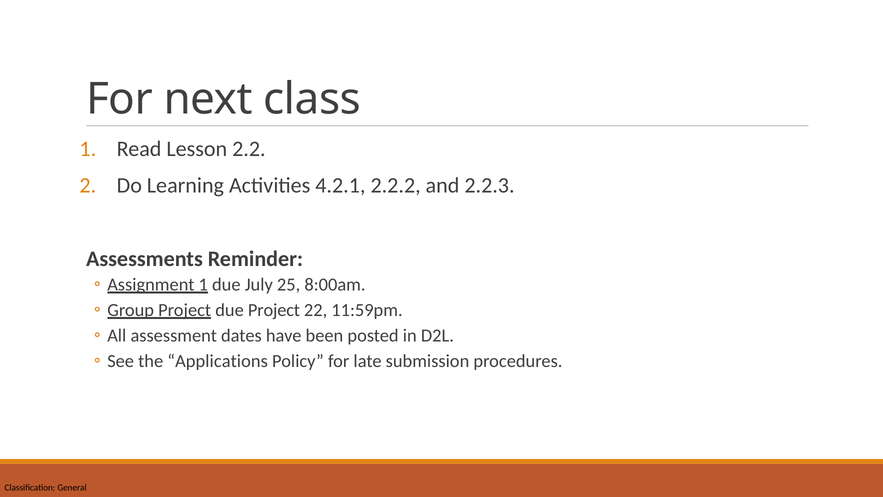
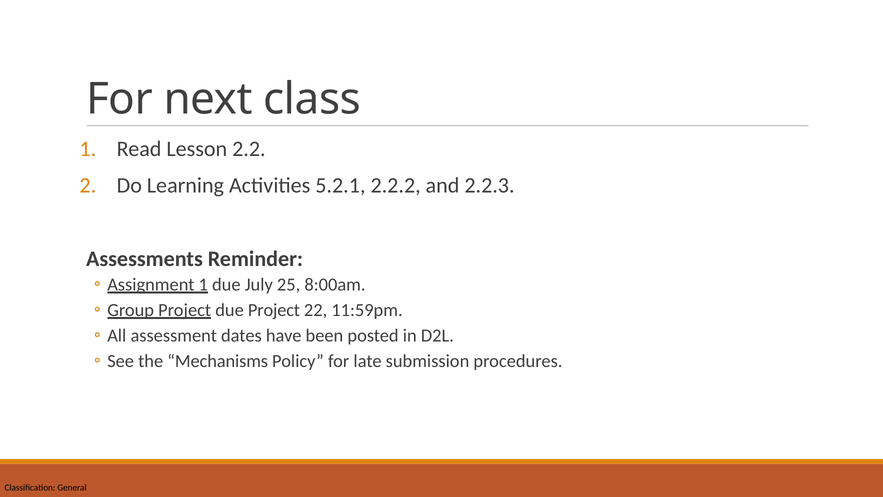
4.2.1: 4.2.1 -> 5.2.1
Applications: Applications -> Mechanisms
